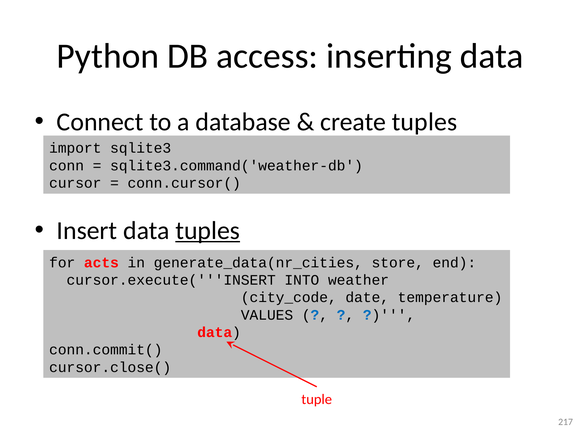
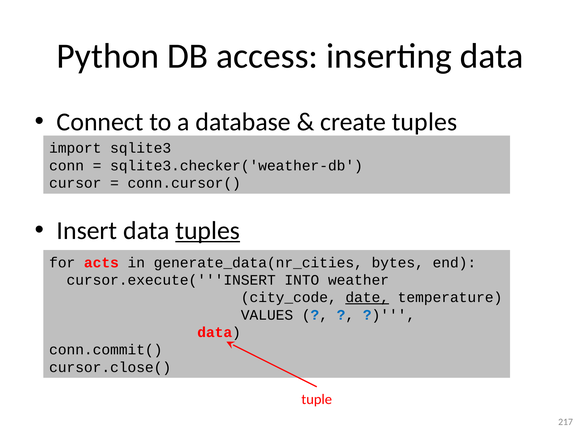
sqlite3.command('weather-db: sqlite3.command('weather-db -> sqlite3.checker('weather-db
store: store -> bytes
date underline: none -> present
